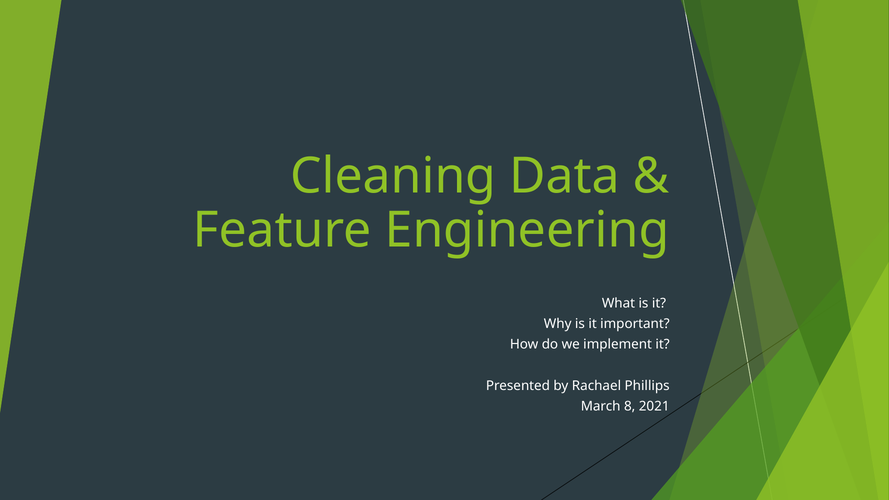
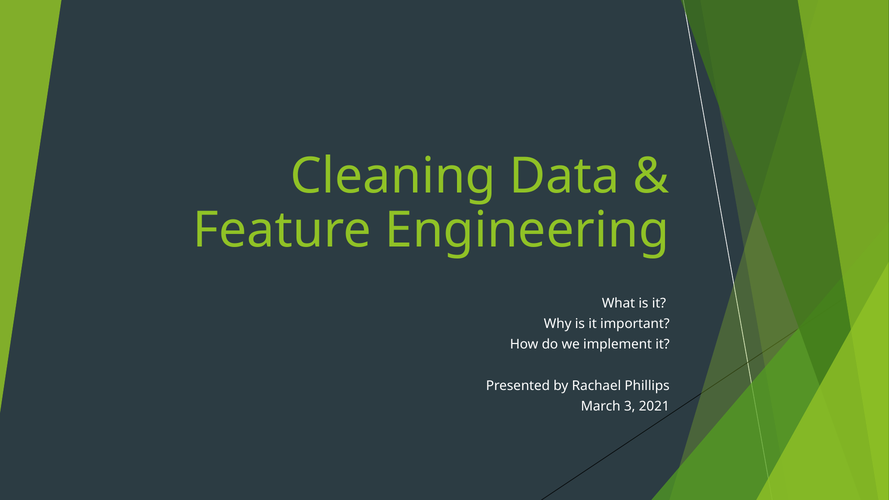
8: 8 -> 3
